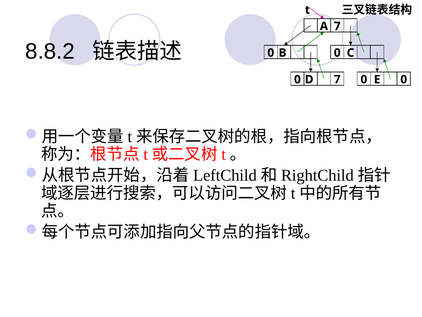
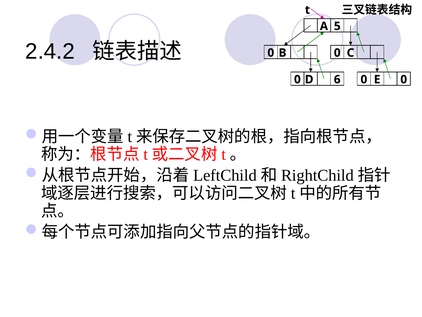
7 at (337, 26): 7 -> 5
8.8.2: 8.8.2 -> 2.4.2
D 7: 7 -> 6
